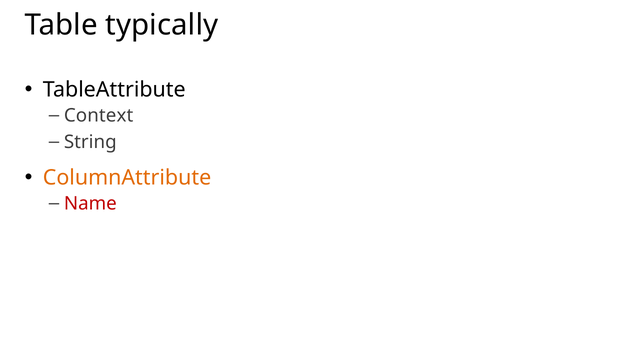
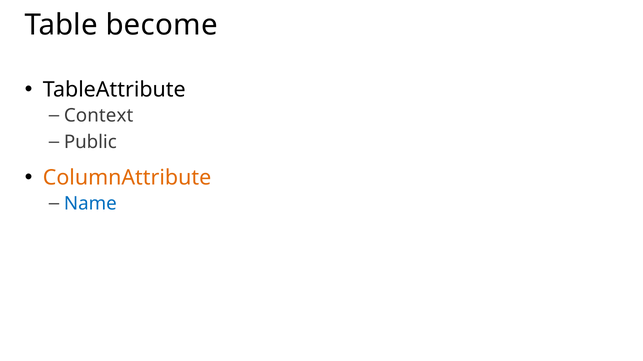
typically: typically -> become
String: String -> Public
Name colour: red -> blue
